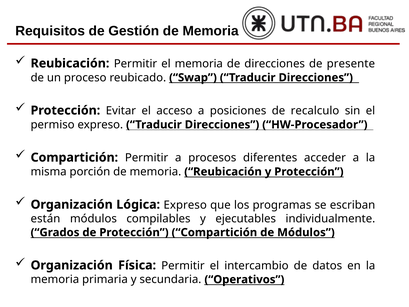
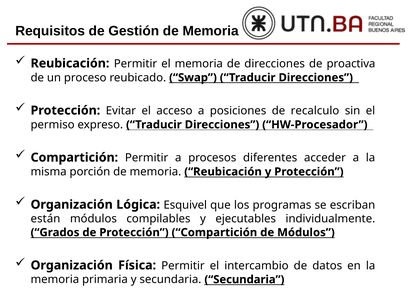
presente: presente -> proactiva
Lógica Expreso: Expreso -> Esquivel
secundaria Operativos: Operativos -> Secundaria
